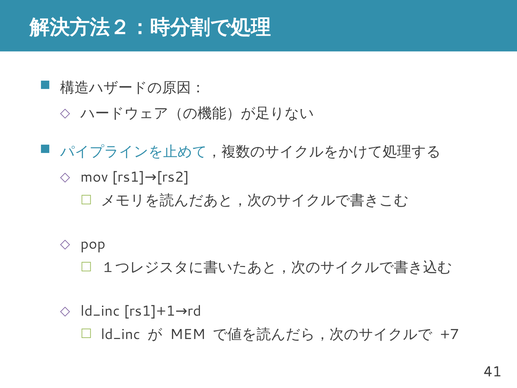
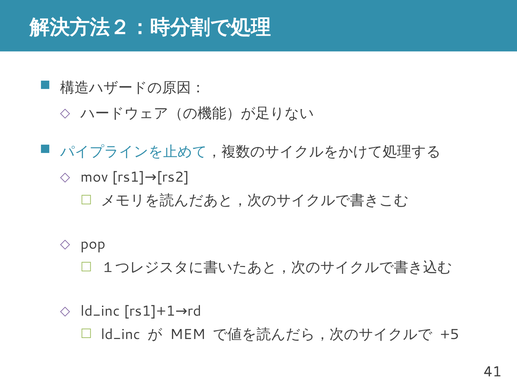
+7: +7 -> +5
